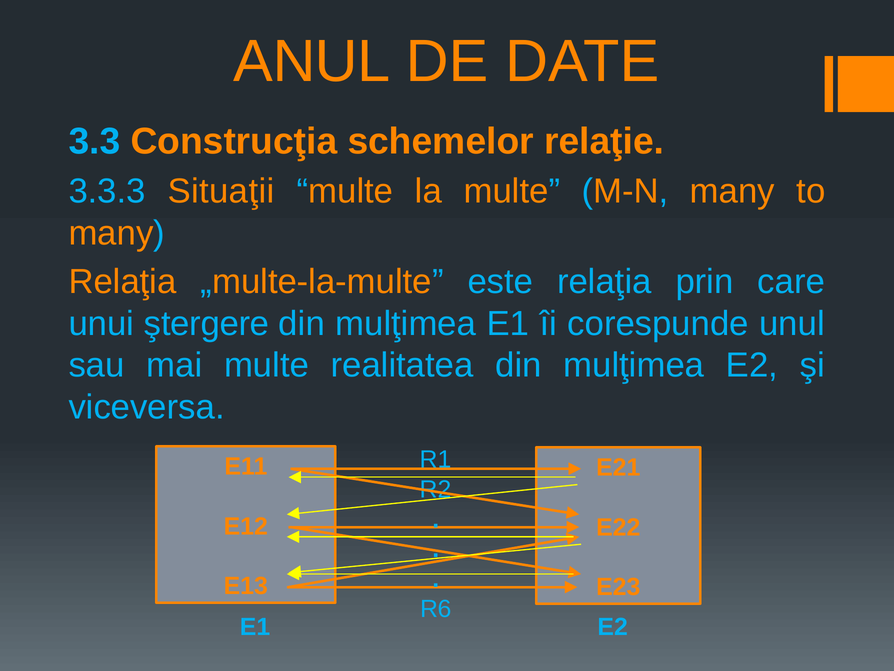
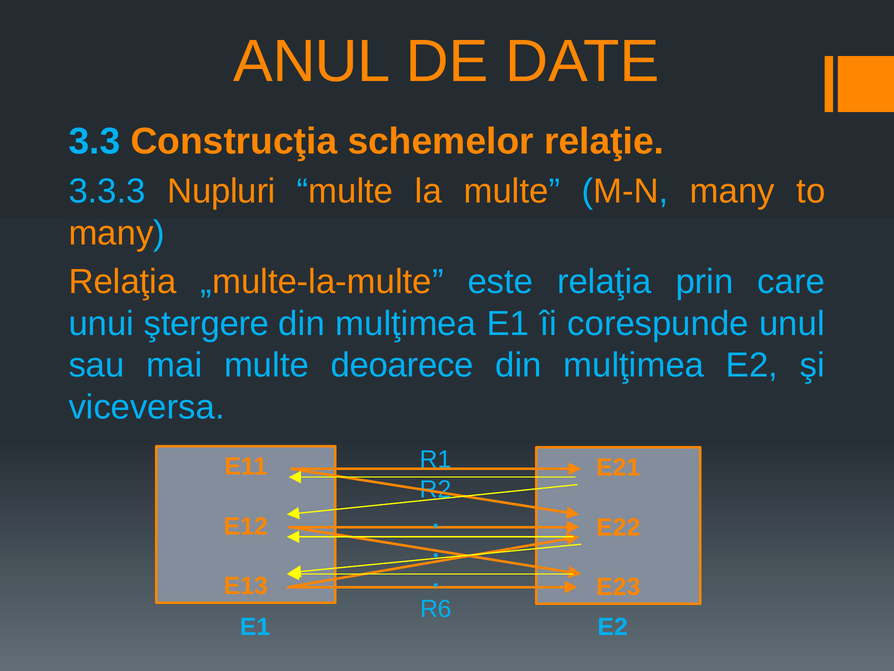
Situaţii: Situaţii -> Nupluri
realitatea: realitatea -> deoarece
